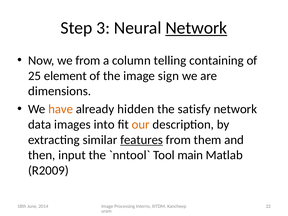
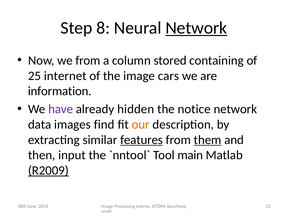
3: 3 -> 8
telling: telling -> stored
element: element -> internet
sign: sign -> cars
dimensions: dimensions -> information
have colour: orange -> purple
satisfy: satisfy -> notice
into: into -> find
them underline: none -> present
R2009 underline: none -> present
